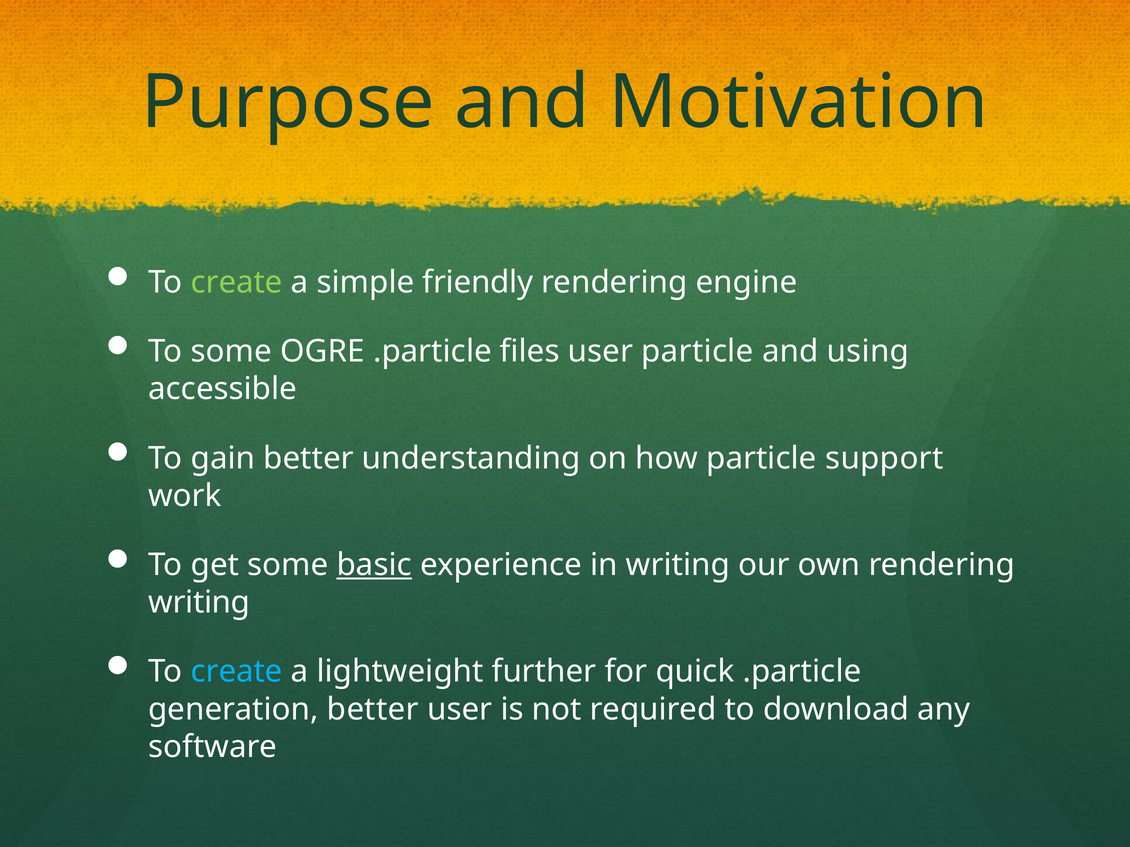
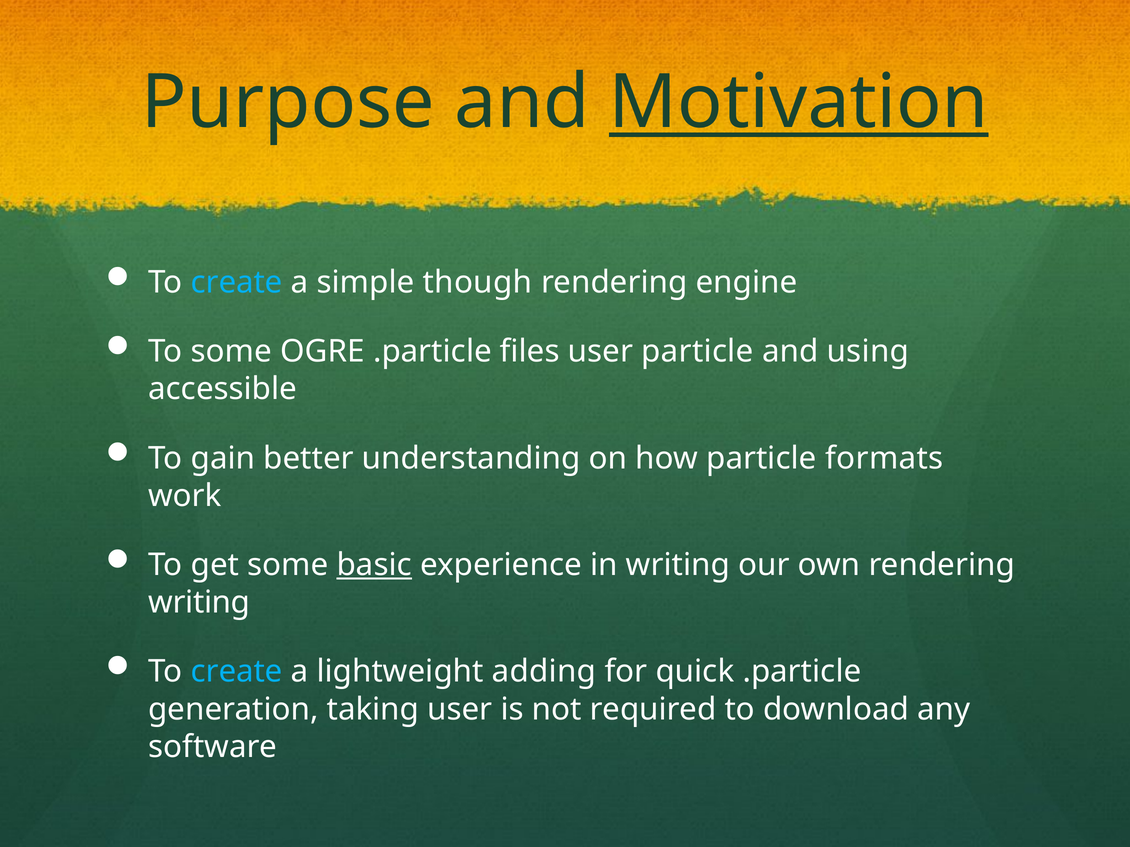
Motivation underline: none -> present
create at (237, 283) colour: light green -> light blue
friendly: friendly -> though
support: support -> formats
further: further -> adding
generation better: better -> taking
